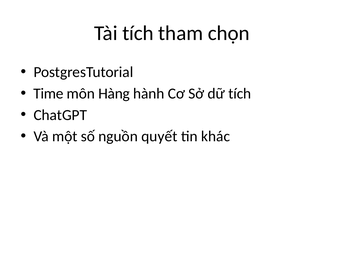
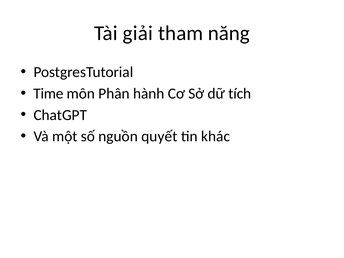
Tài tích: tích -> giải
chọn: chọn -> năng
Hàng: Hàng -> Phân
